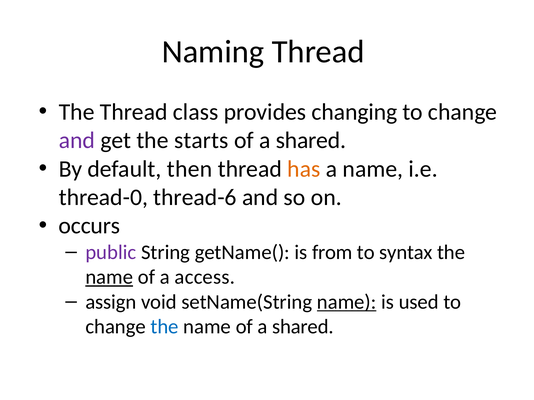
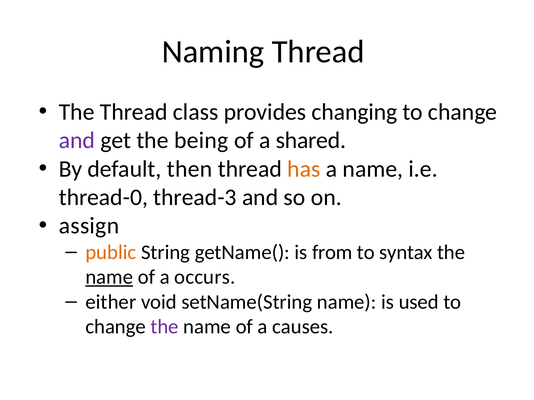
starts: starts -> being
thread-6: thread-6 -> thread-3
occurs: occurs -> assign
public colour: purple -> orange
access: access -> occurs
assign: assign -> either
name at (347, 302) underline: present -> none
the at (165, 327) colour: blue -> purple
name of a shared: shared -> causes
